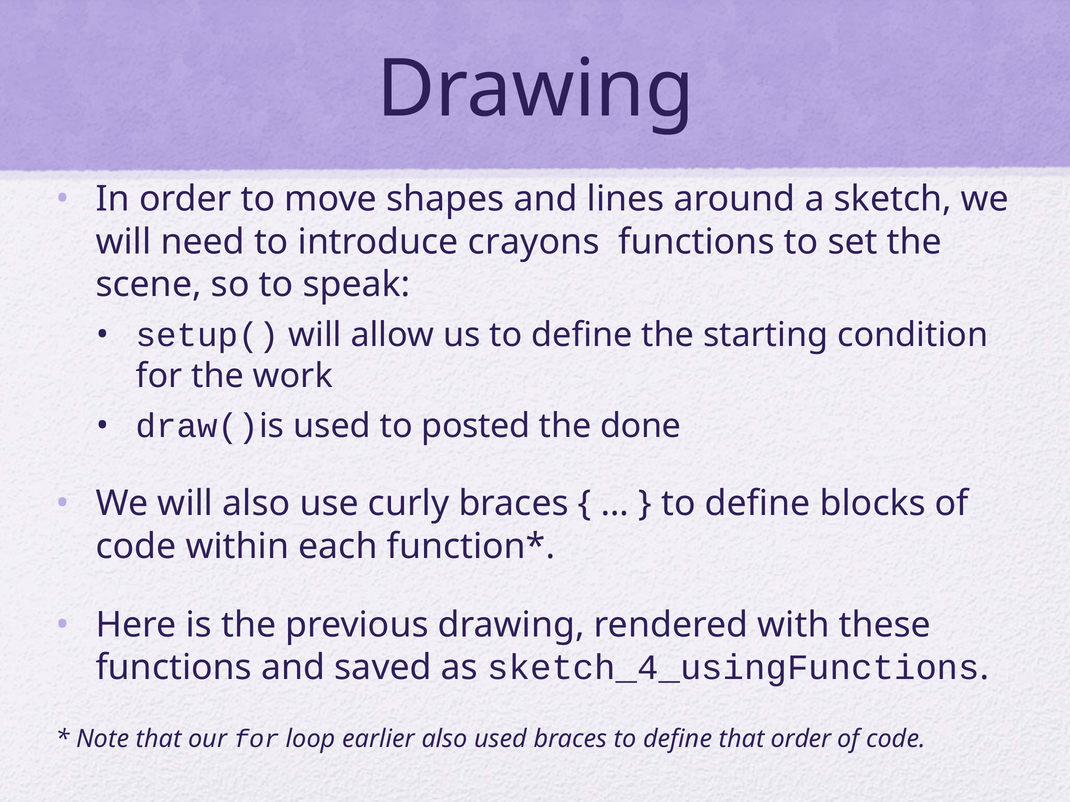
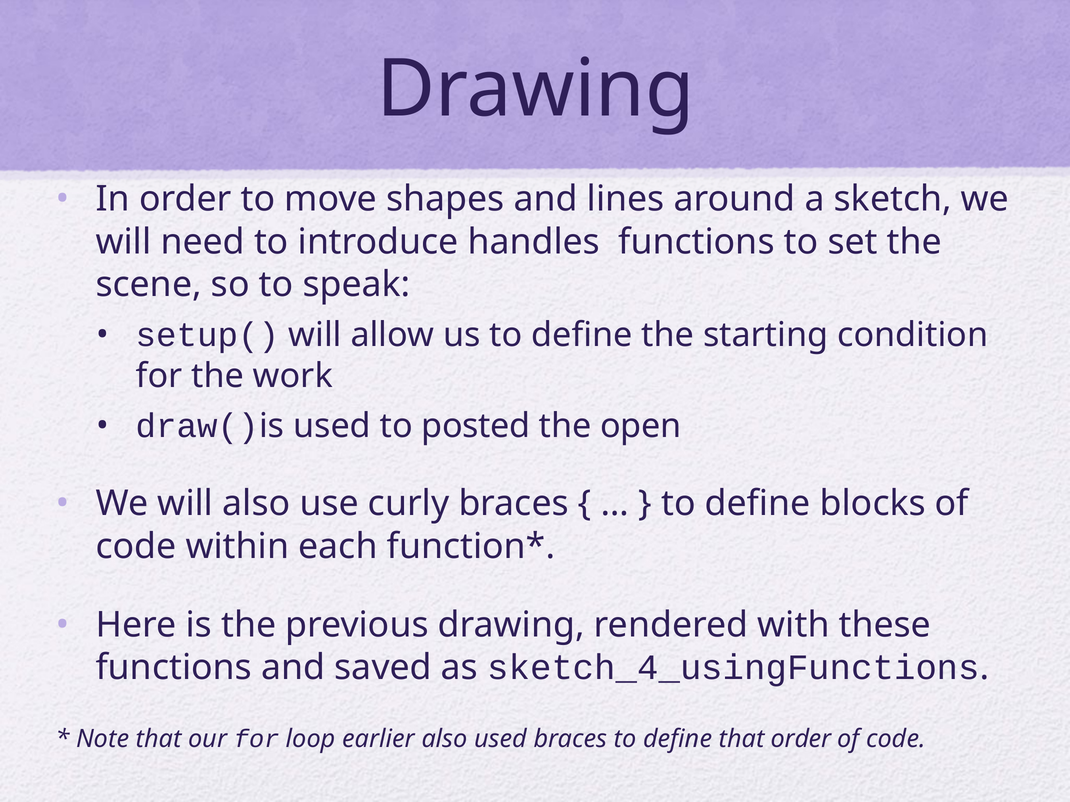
crayons: crayons -> handles
done: done -> open
